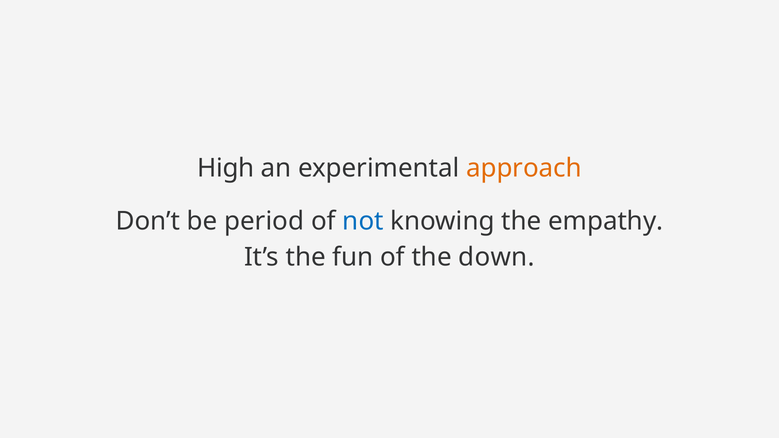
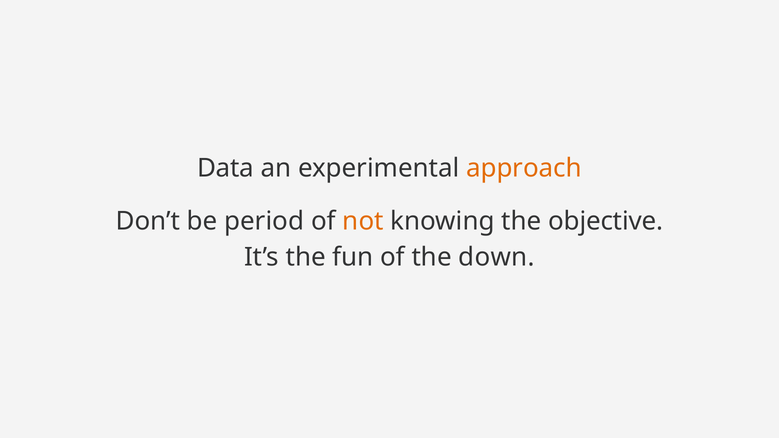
High: High -> Data
not colour: blue -> orange
empathy: empathy -> objective
